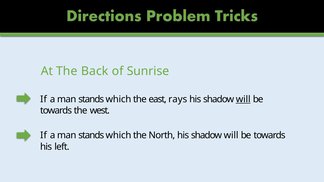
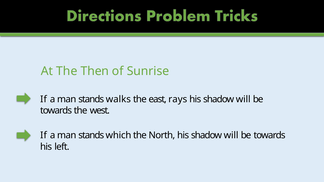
Back: Back -> Then
which at (118, 99): which -> walks
will at (243, 99) underline: present -> none
